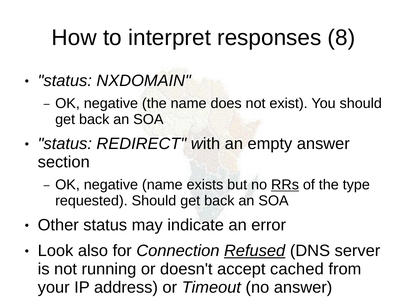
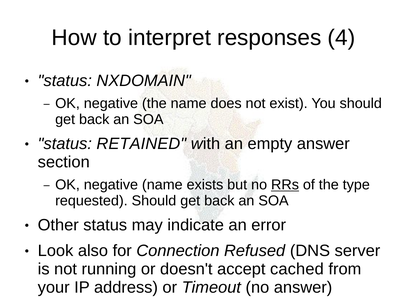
8: 8 -> 4
REDIRECT: REDIRECT -> RETAINED
Refused underline: present -> none
